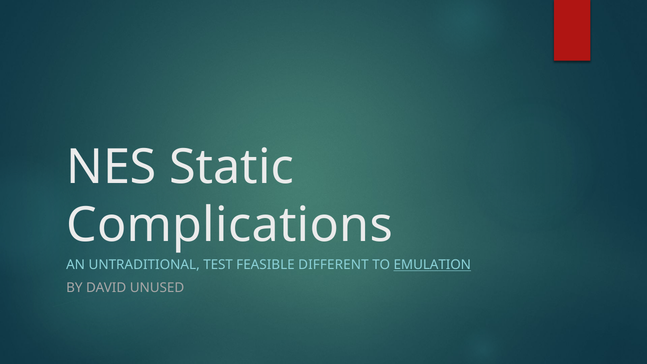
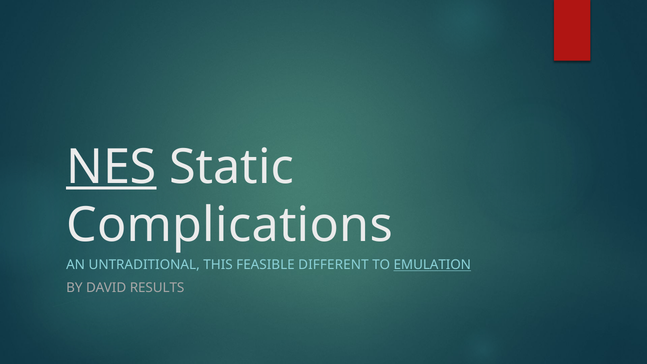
NES underline: none -> present
TEST: TEST -> THIS
UNUSED: UNUSED -> RESULTS
